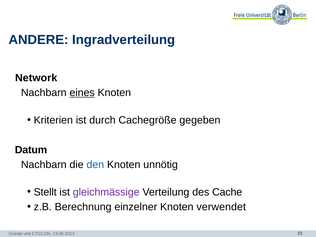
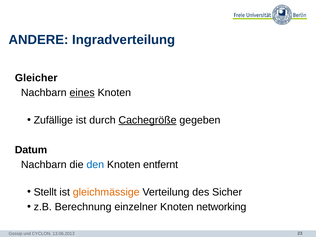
Network: Network -> Gleicher
Kriterien: Kriterien -> Zufällige
Cachegröße underline: none -> present
unnötig: unnötig -> entfernt
gleichmässige colour: purple -> orange
Cache: Cache -> Sicher
verwendet: verwendet -> networking
